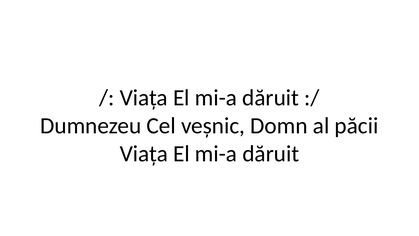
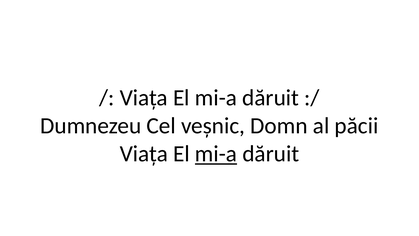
mi-a at (216, 154) underline: none -> present
